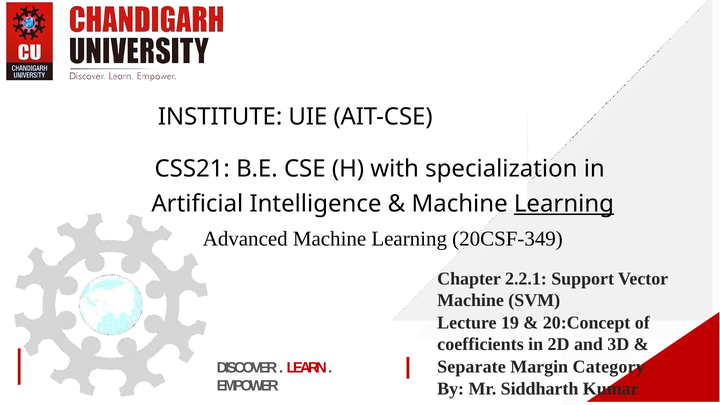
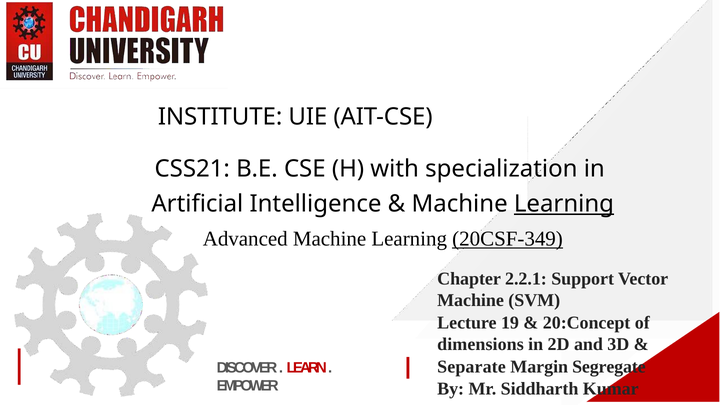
20CSF-349 underline: none -> present
coefficients: coefficients -> dimensions
Category: Category -> Segregate
